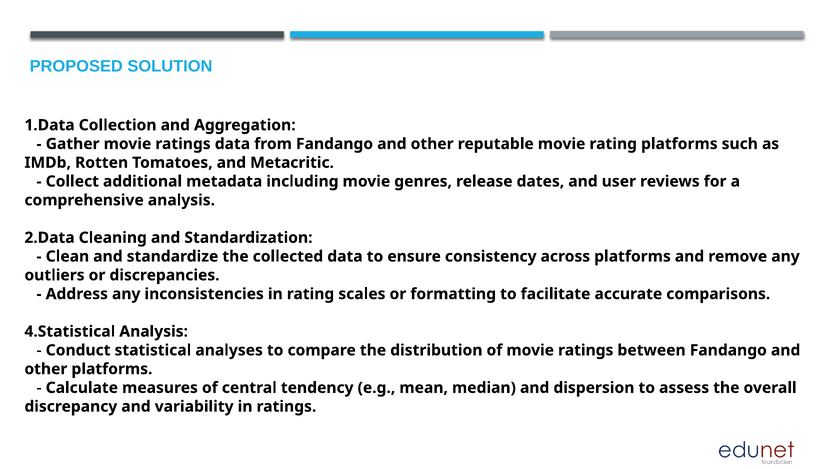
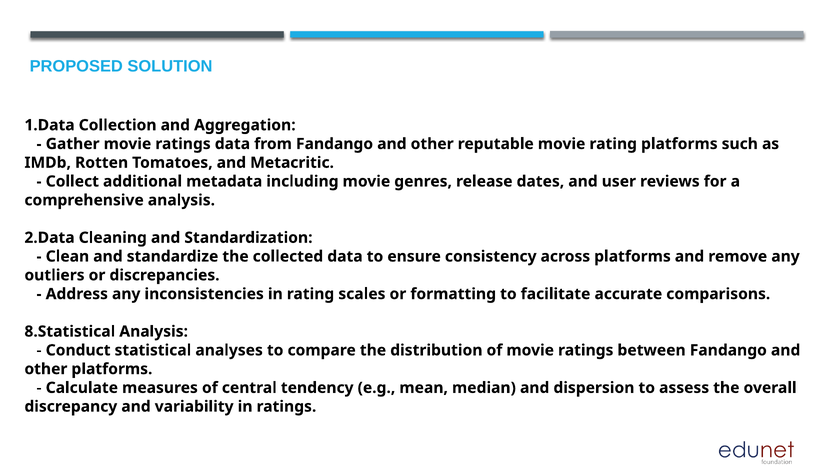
4.Statistical: 4.Statistical -> 8.Statistical
